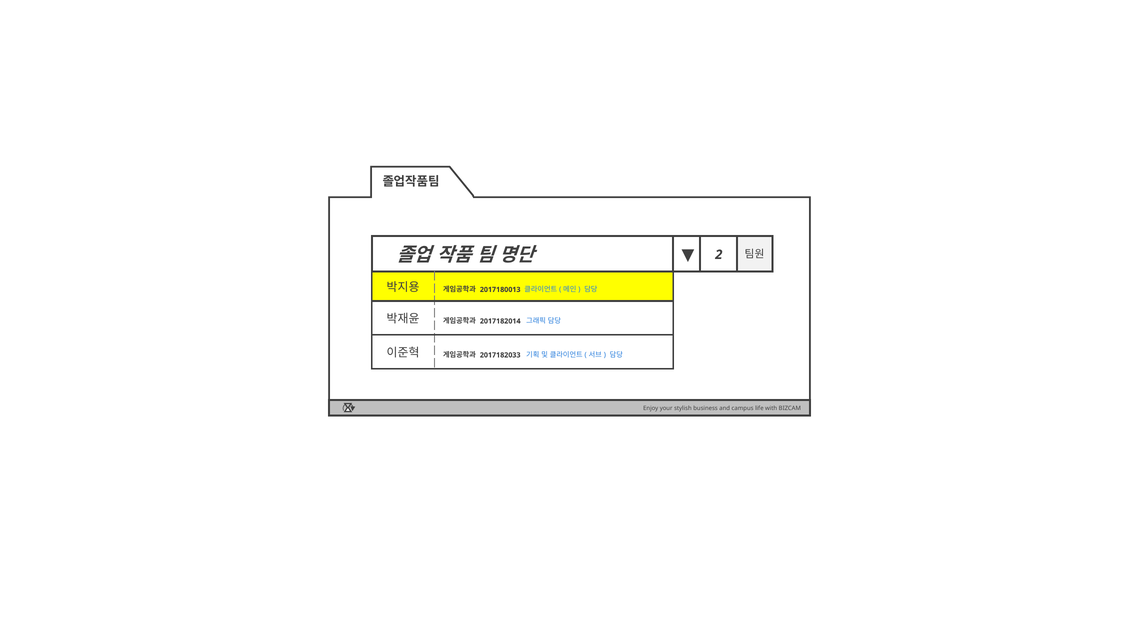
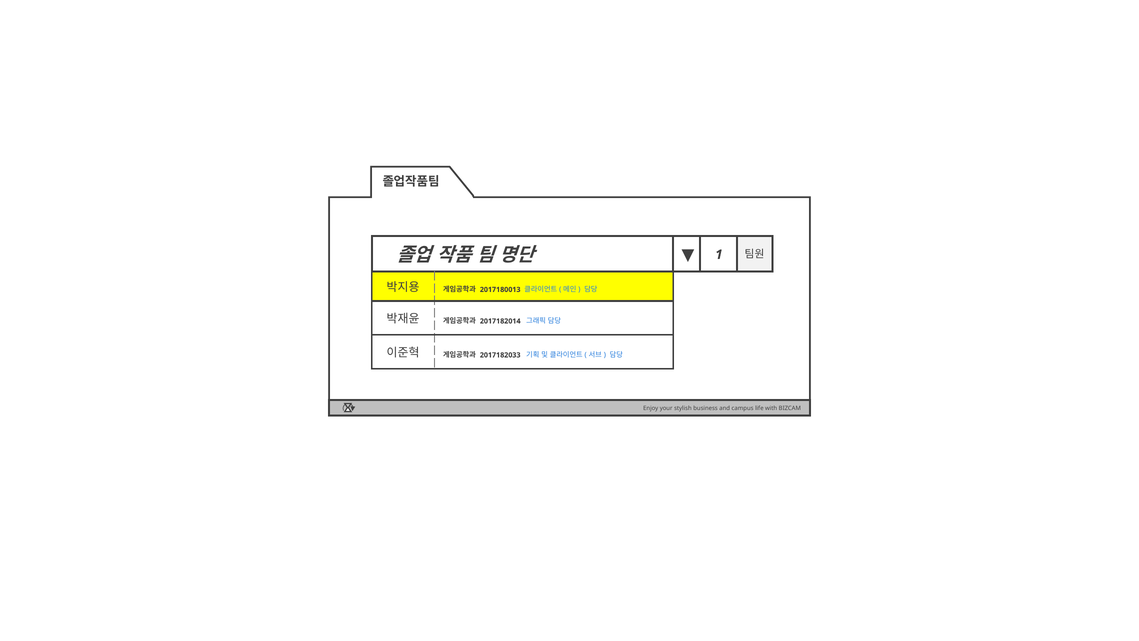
2: 2 -> 1
